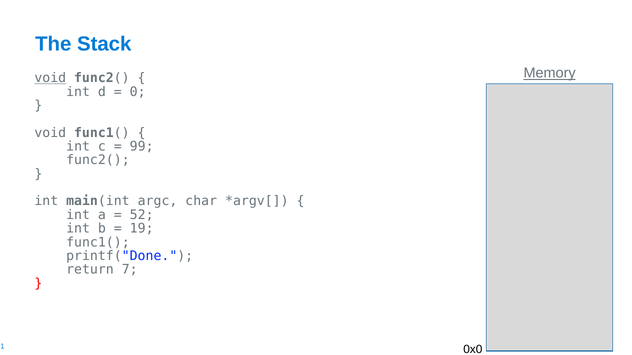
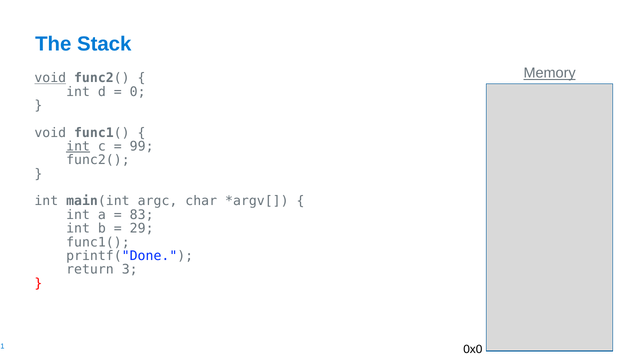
int at (78, 147) underline: none -> present
52: 52 -> 83
19: 19 -> 29
7: 7 -> 3
